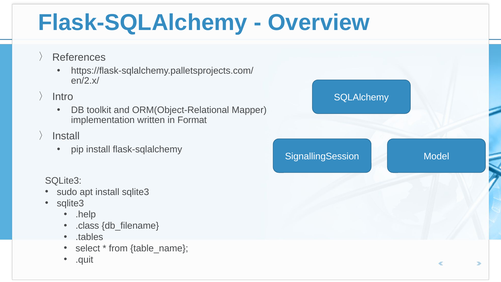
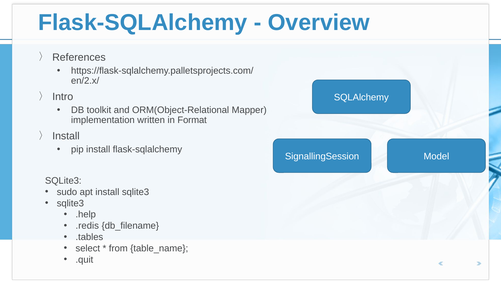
.class: .class -> .redis
